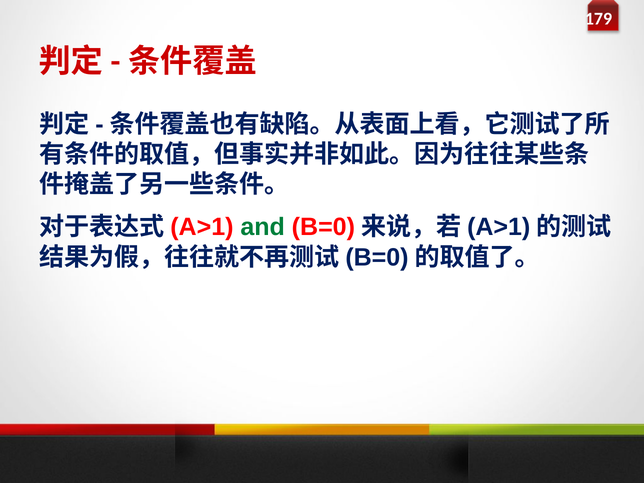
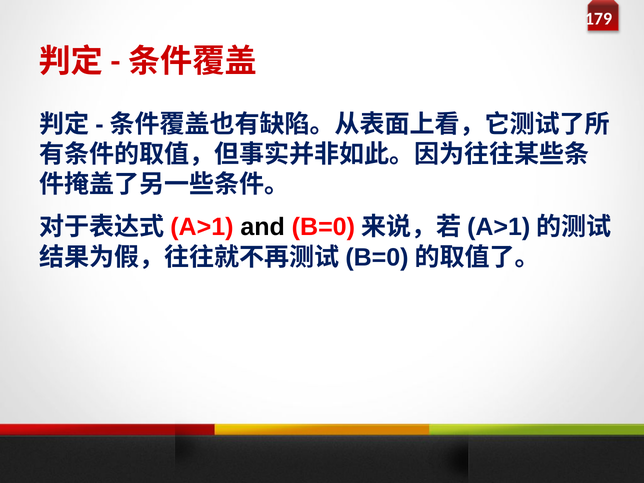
and colour: green -> black
